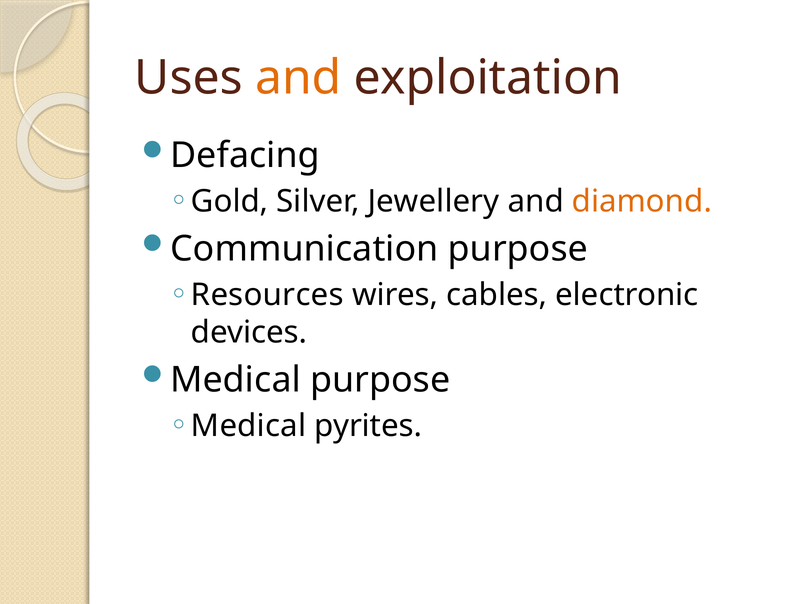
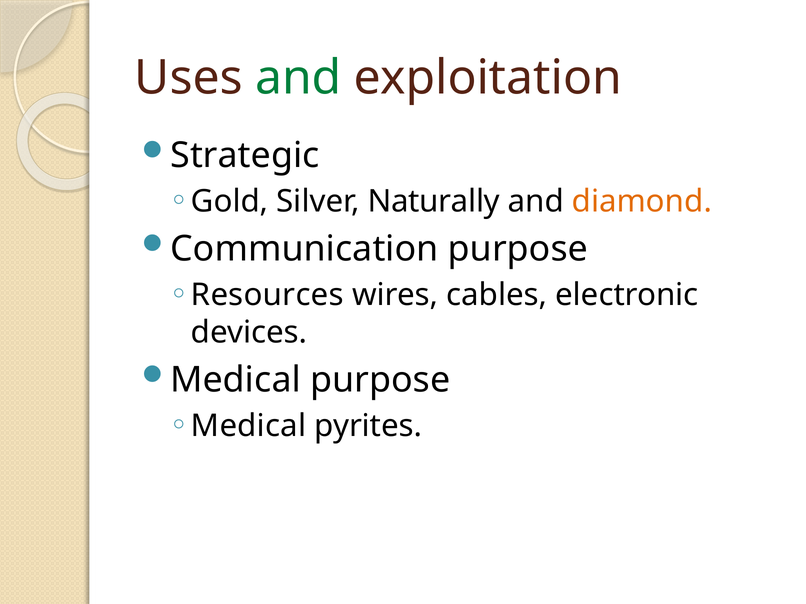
and at (298, 78) colour: orange -> green
Defacing: Defacing -> Strategic
Jewellery: Jewellery -> Naturally
